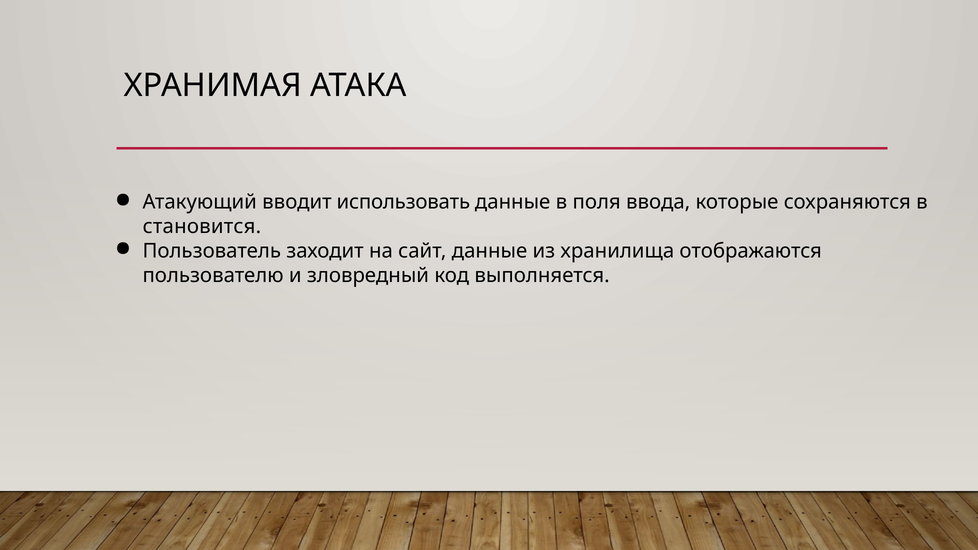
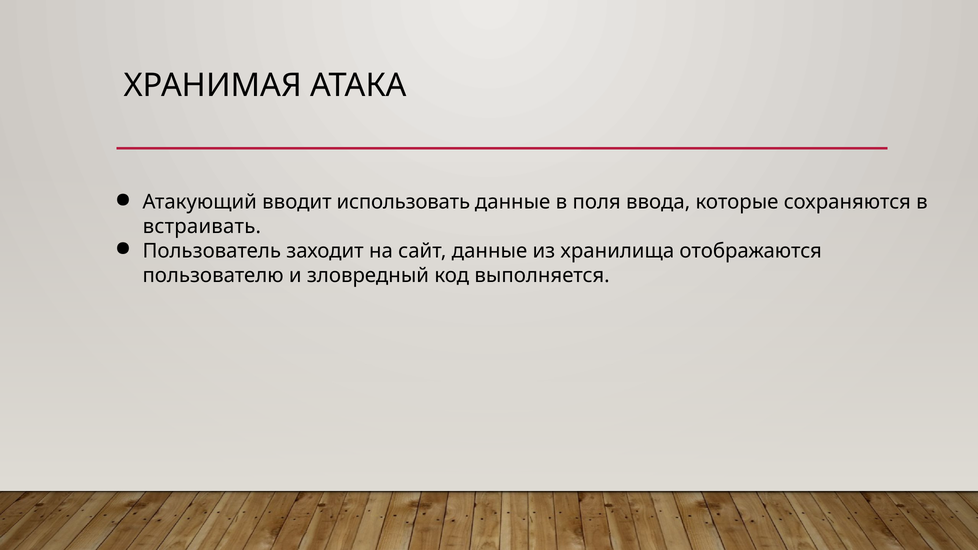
становится: становится -> встраивать
